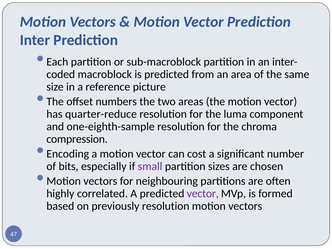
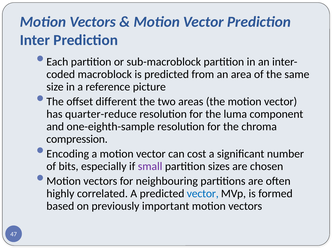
numbers: numbers -> different
vector at (203, 194) colour: purple -> blue
previously resolution: resolution -> important
